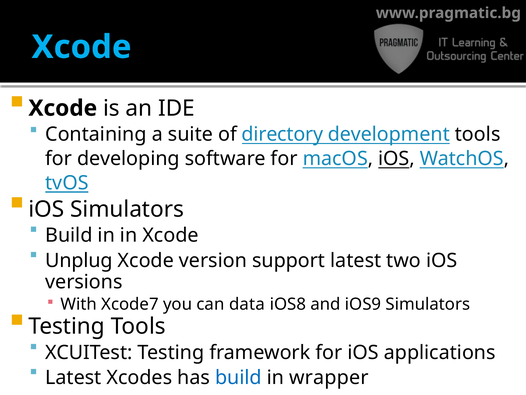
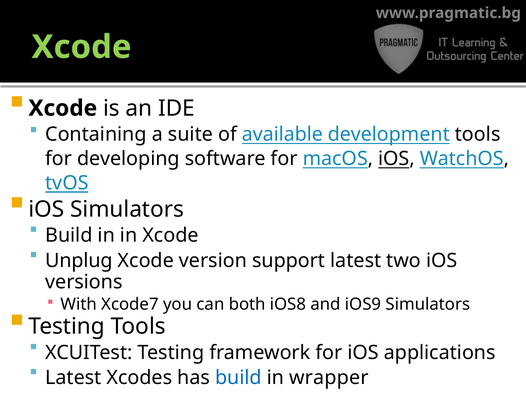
Xcode at (82, 47) colour: light blue -> light green
directory: directory -> available
data: data -> both
